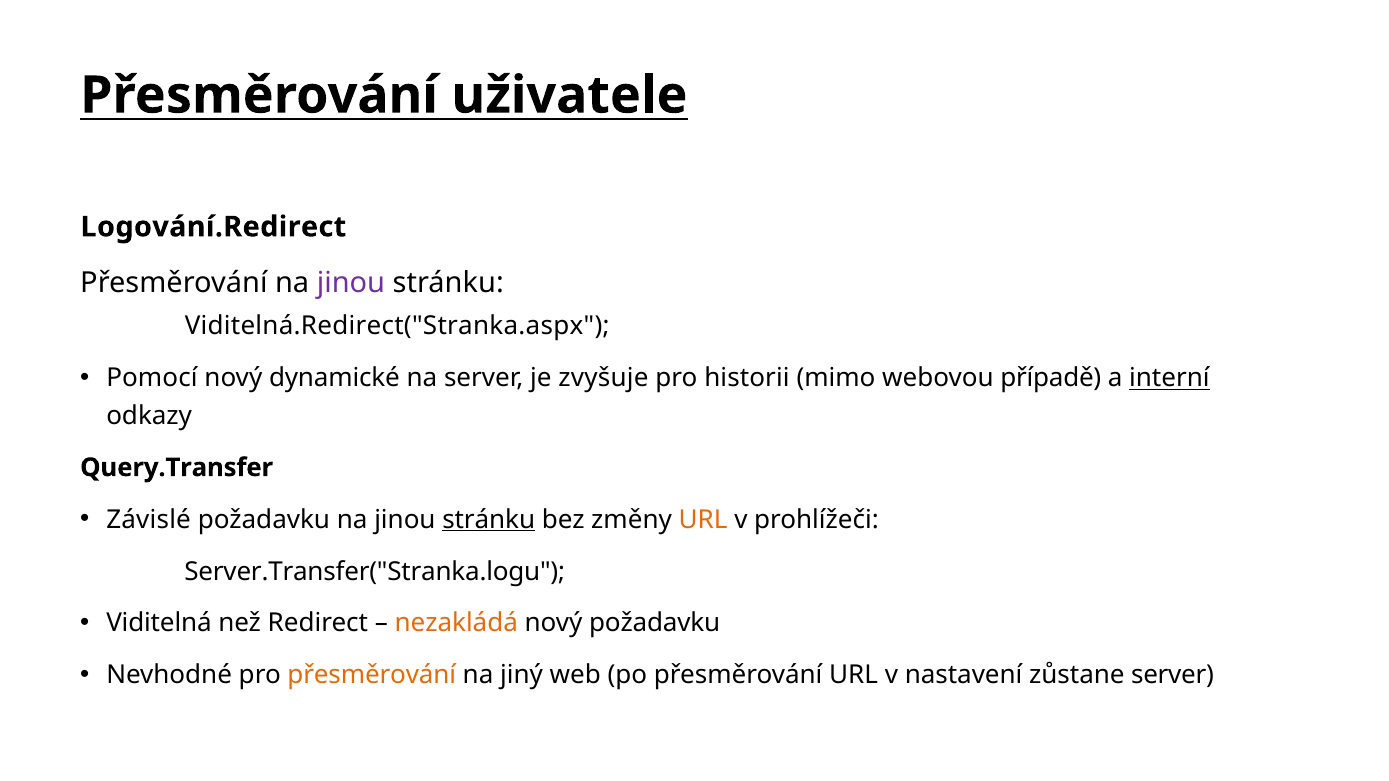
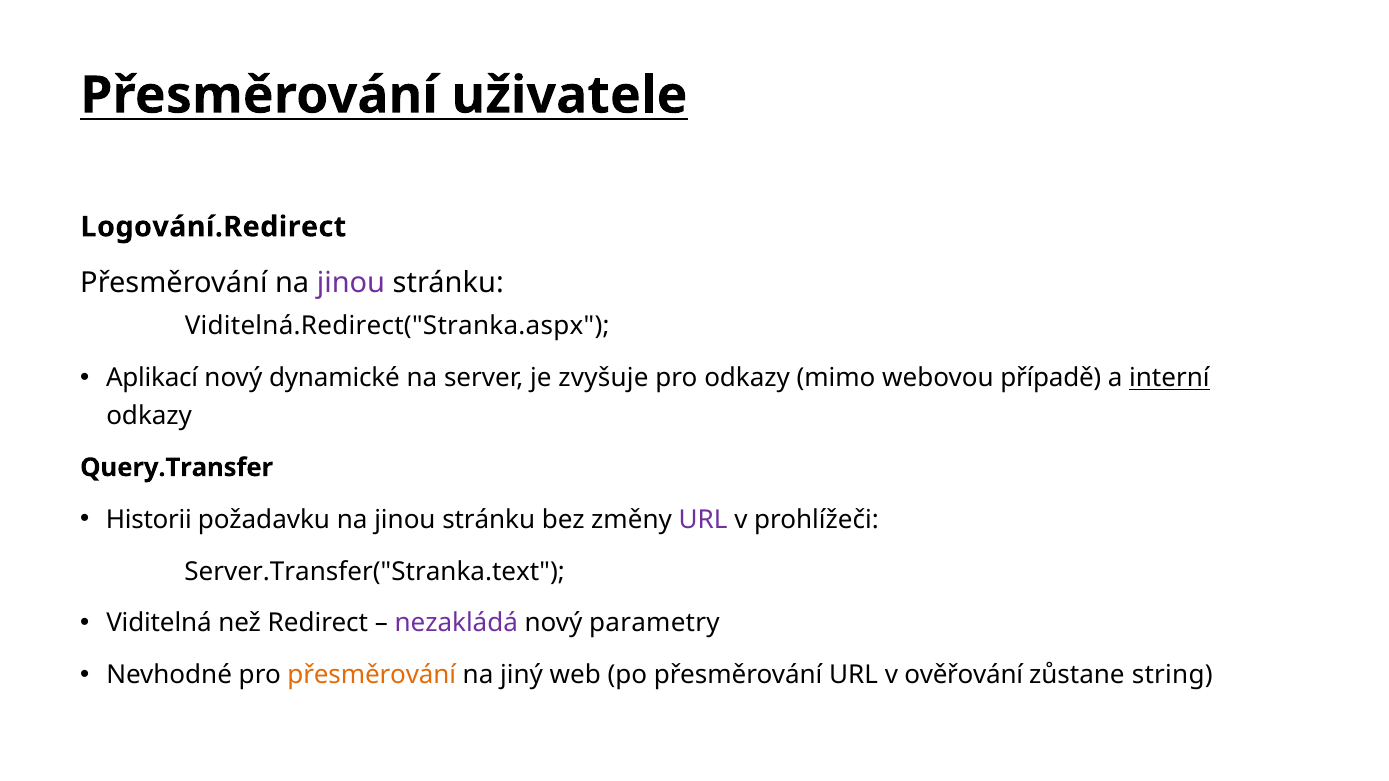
Pomocí: Pomocí -> Aplikací
pro historii: historii -> odkazy
Závislé: Závislé -> Historii
stránku at (489, 520) underline: present -> none
URL at (703, 520) colour: orange -> purple
Server.Transfer("Stranka.logu: Server.Transfer("Stranka.logu -> Server.Transfer("Stranka.text
nezakládá colour: orange -> purple
nový požadavku: požadavku -> parametry
nastavení: nastavení -> ověřování
zůstane server: server -> string
